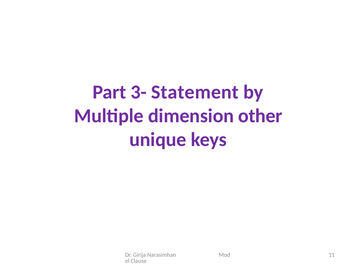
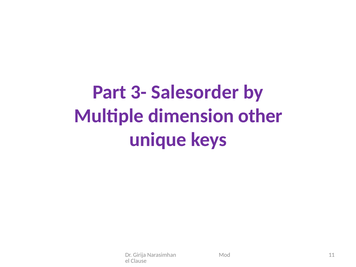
Statement: Statement -> Salesorder
